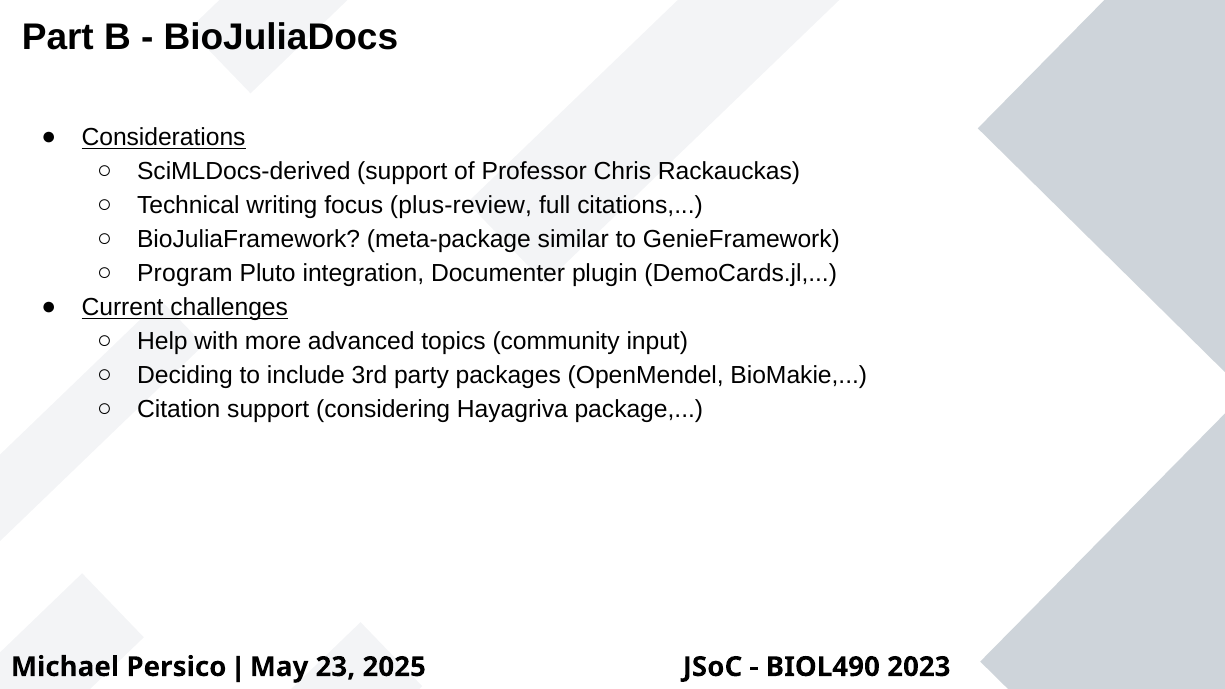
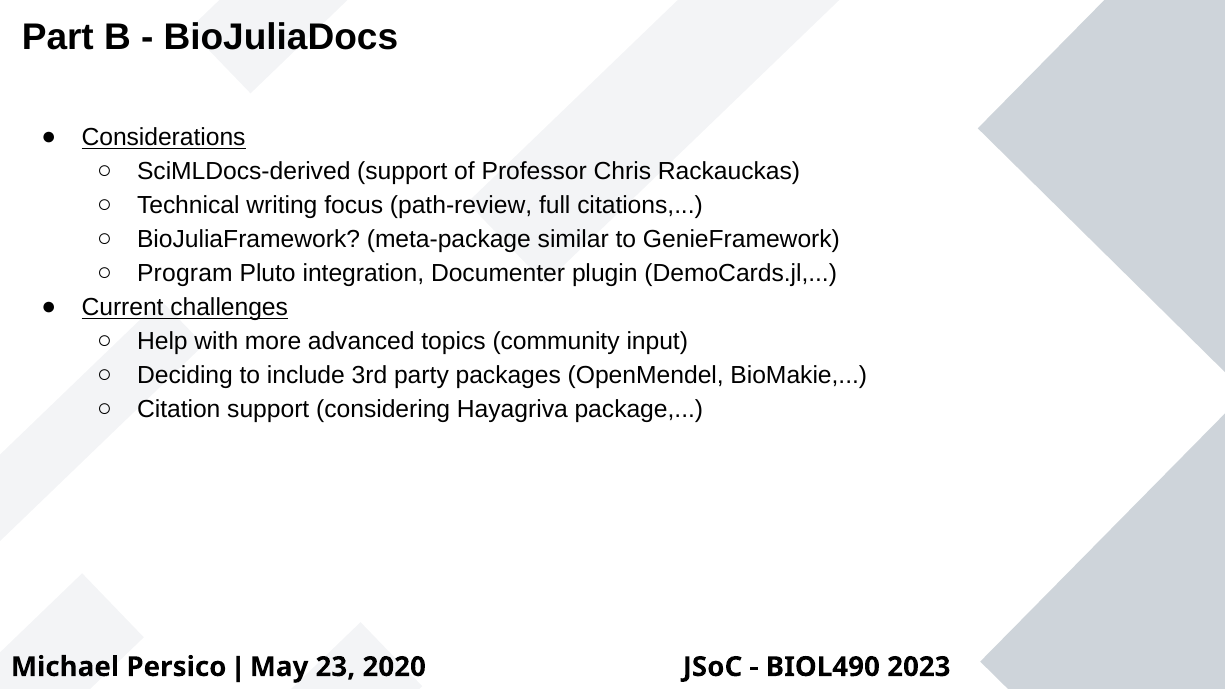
plus-review: plus-review -> path-review
2025: 2025 -> 2020
